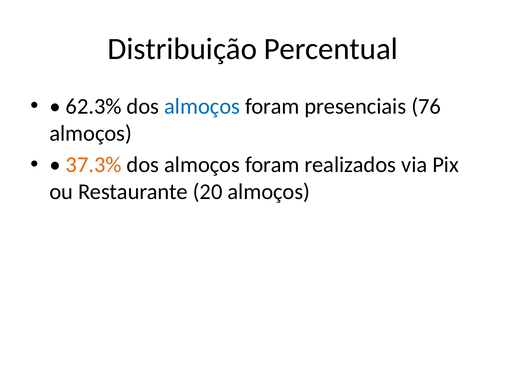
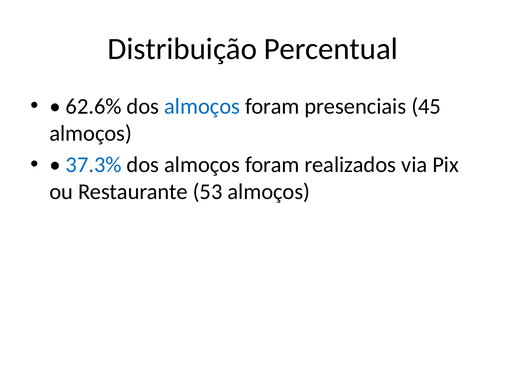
62.3%: 62.3% -> 62.6%
76: 76 -> 45
37.3% colour: orange -> blue
20: 20 -> 53
